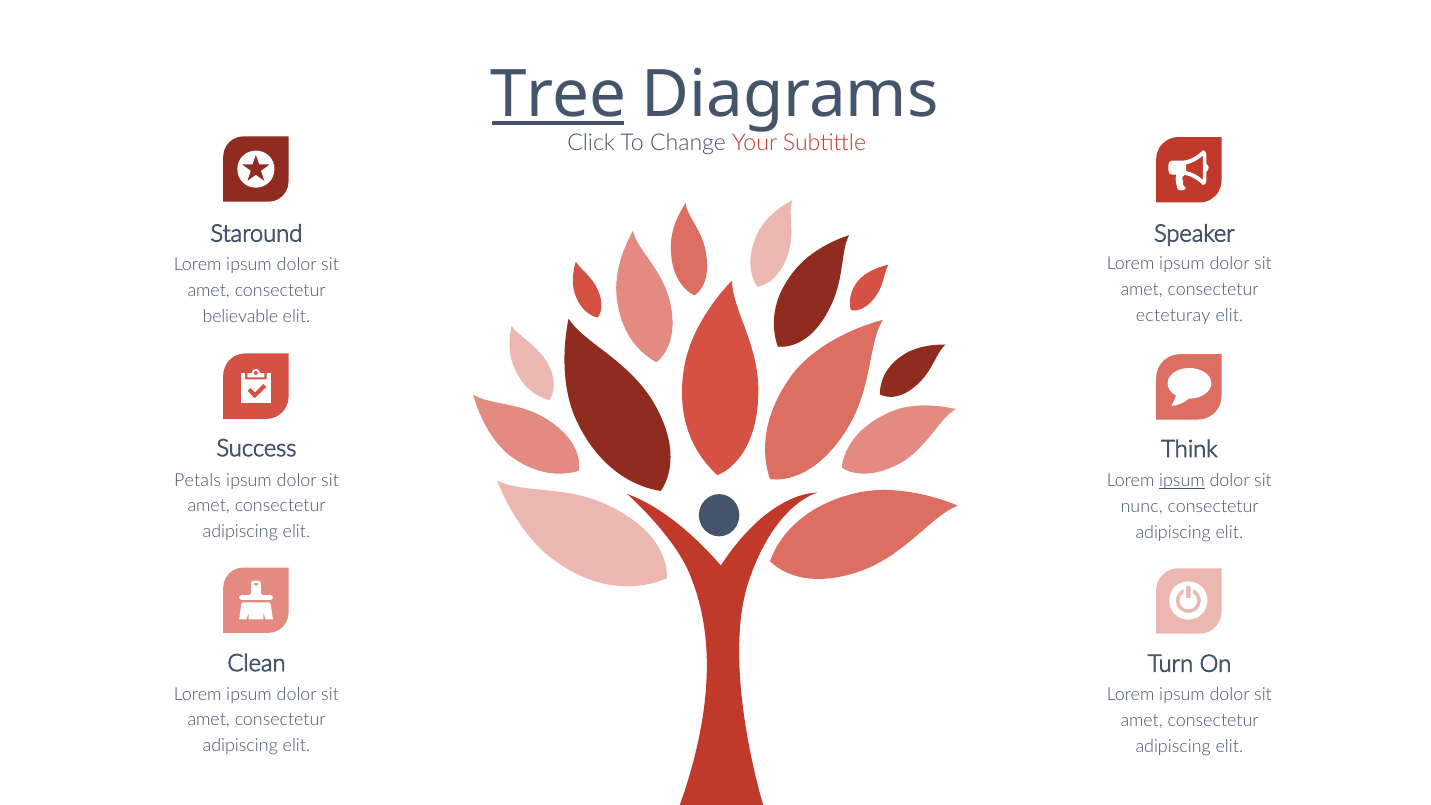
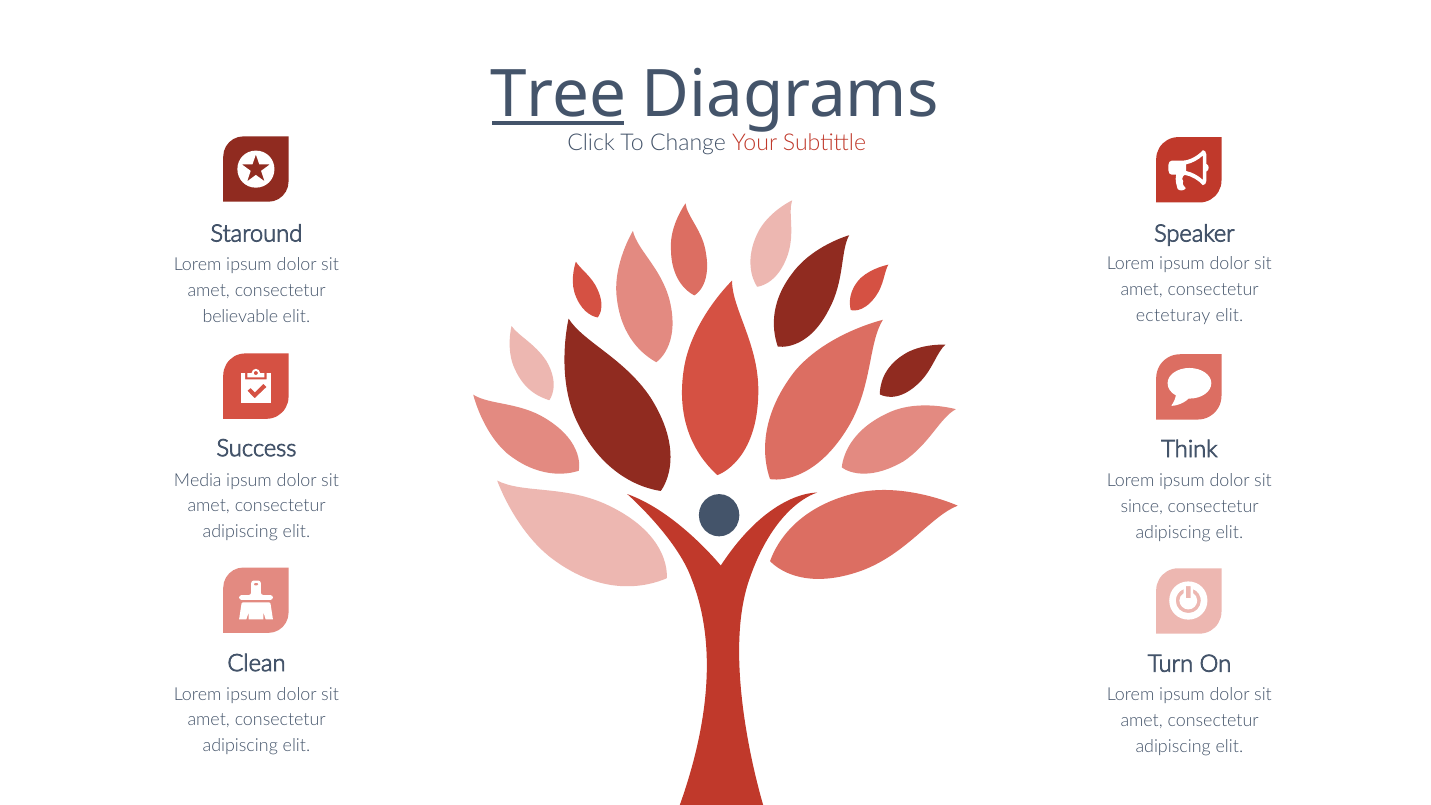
Petals: Petals -> Media
ipsum at (1182, 481) underline: present -> none
nunc: nunc -> since
